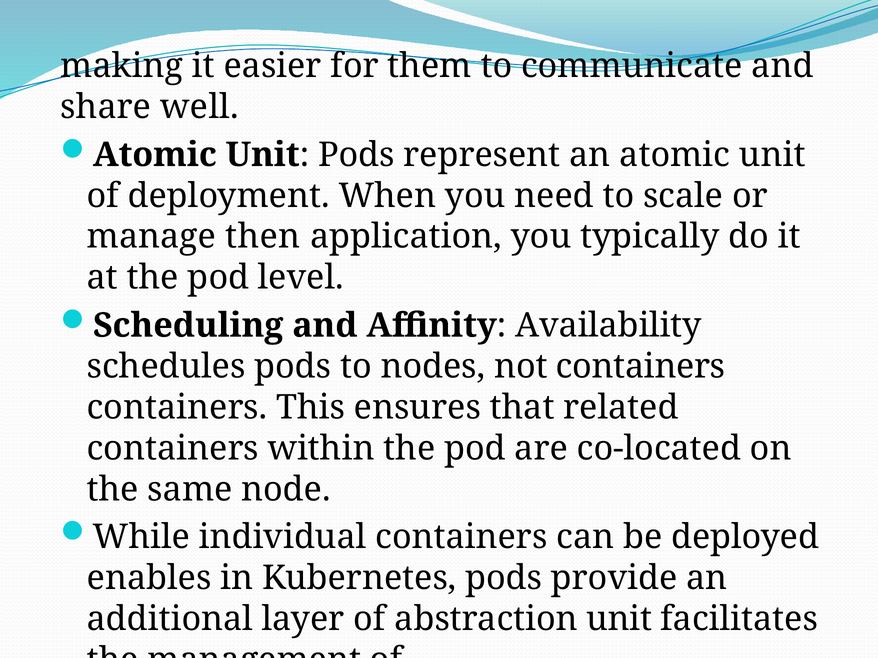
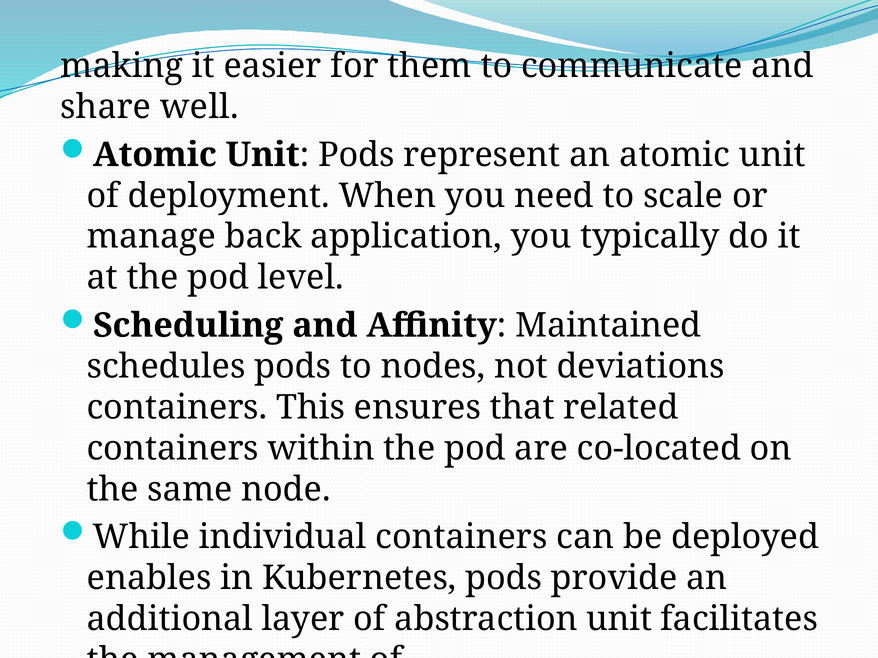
then: then -> back
Availability: Availability -> Maintained
not containers: containers -> deviations
